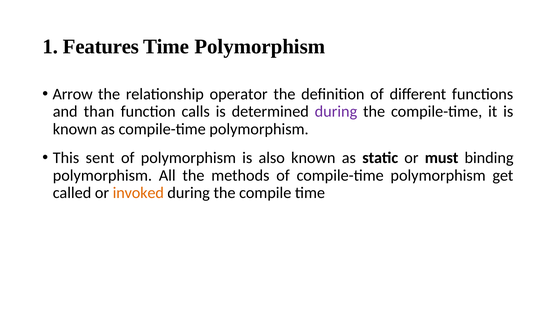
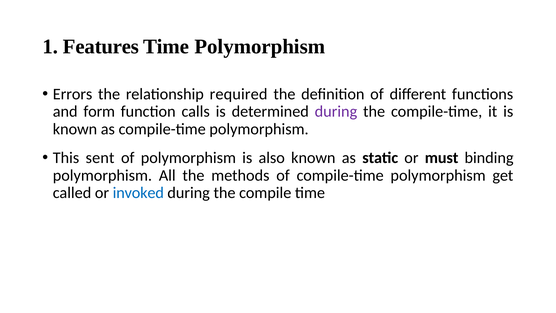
Arrow: Arrow -> Errors
operator: operator -> required
than: than -> form
invoked colour: orange -> blue
